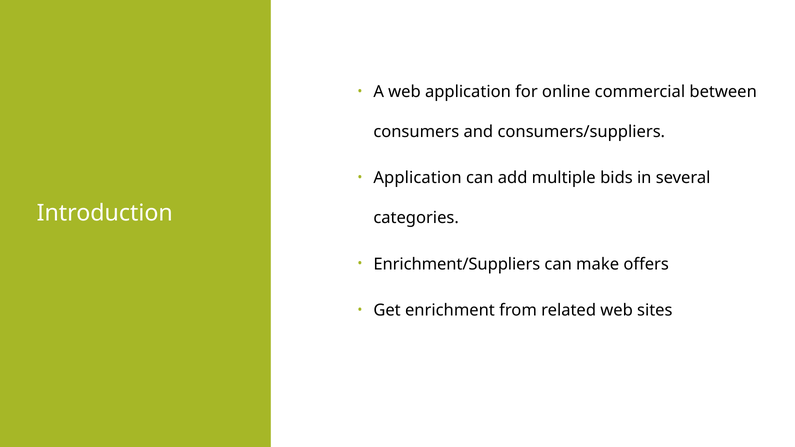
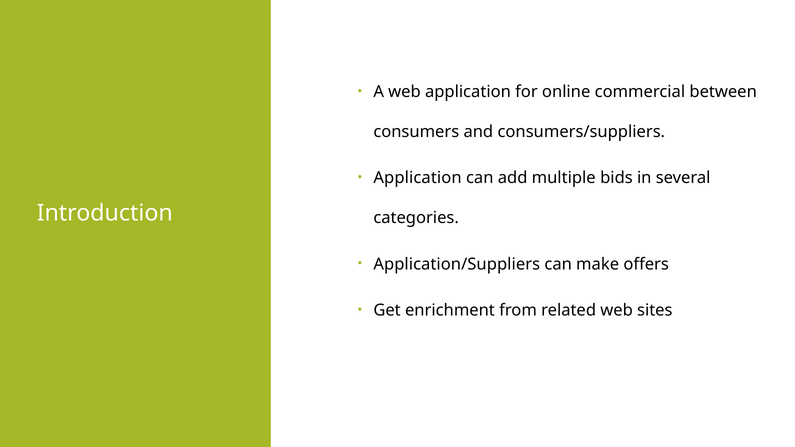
Enrichment/Suppliers: Enrichment/Suppliers -> Application/Suppliers
